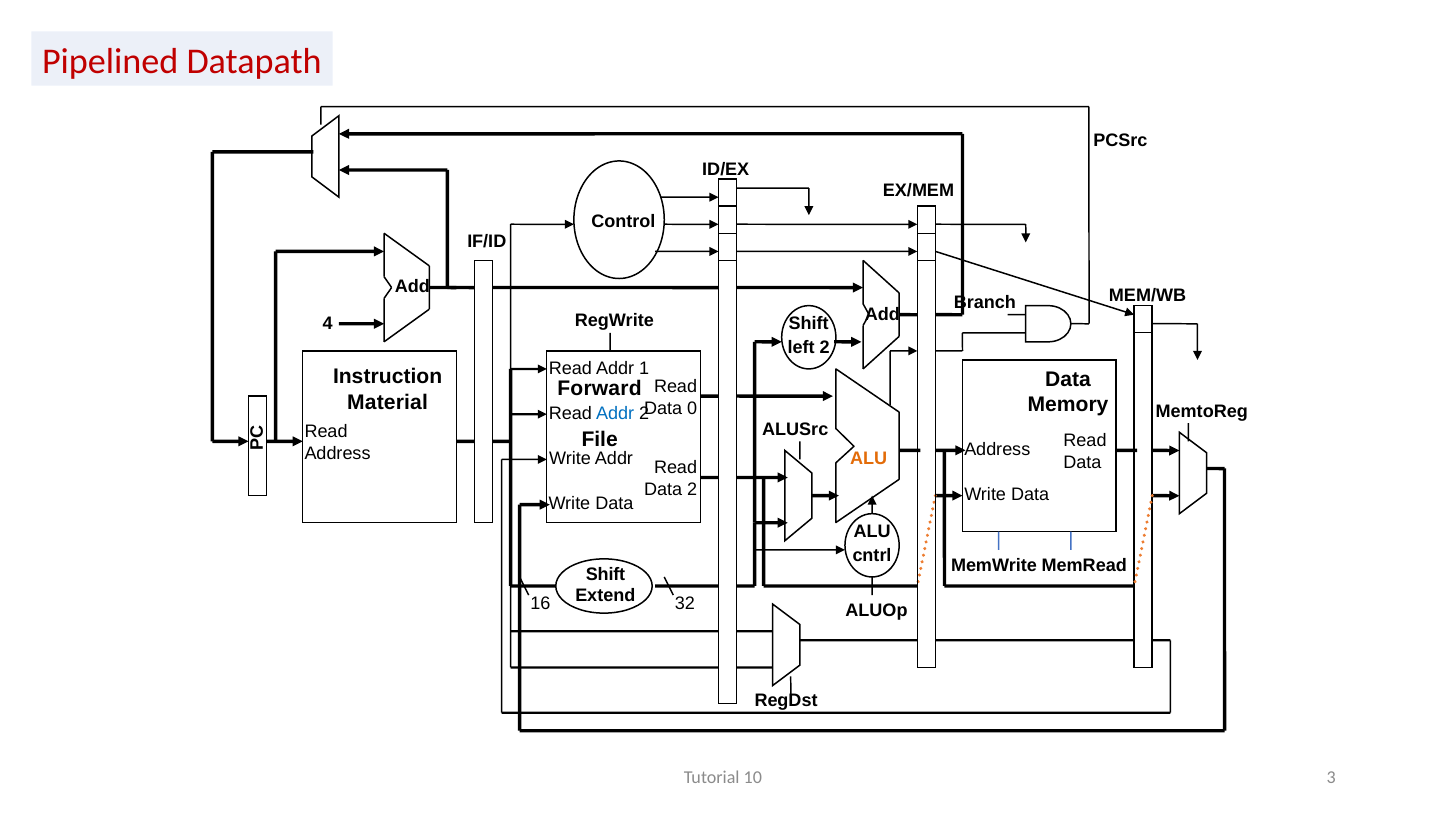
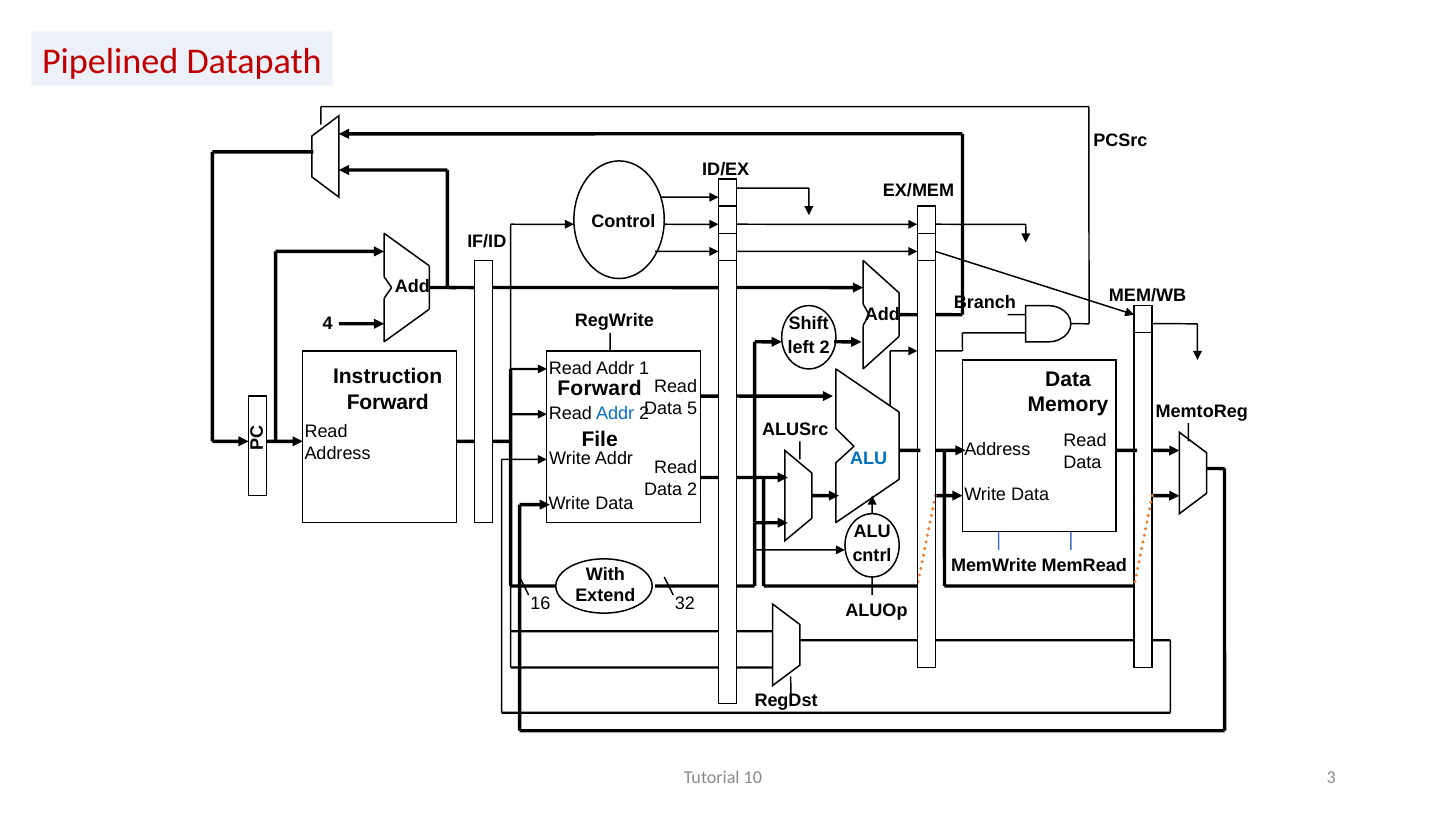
Material at (388, 402): Material -> Forward
0: 0 -> 5
ALU at (869, 459) colour: orange -> blue
Shift at (606, 574): Shift -> With
